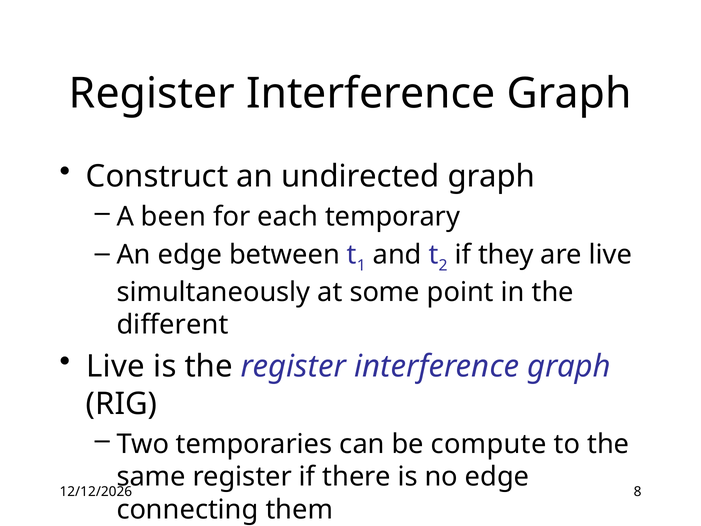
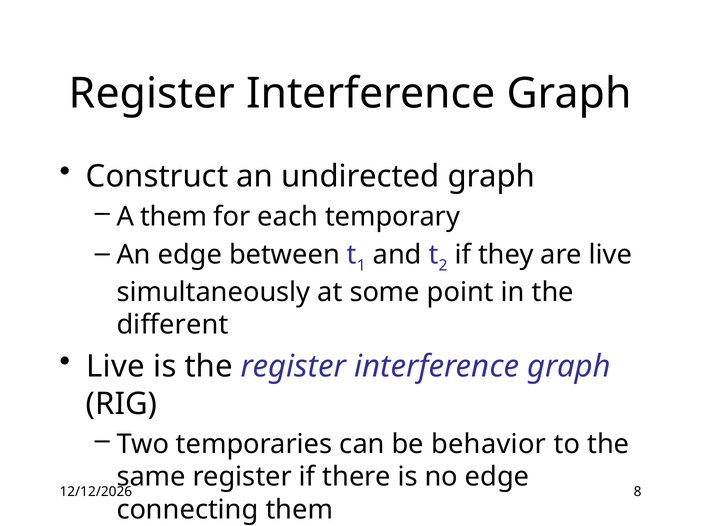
A been: been -> them
compute: compute -> behavior
